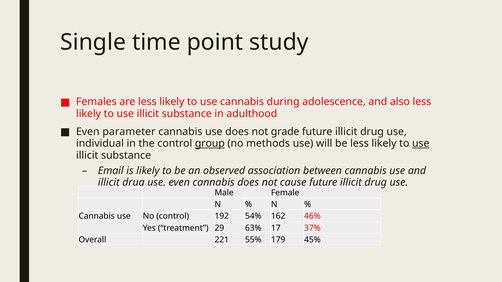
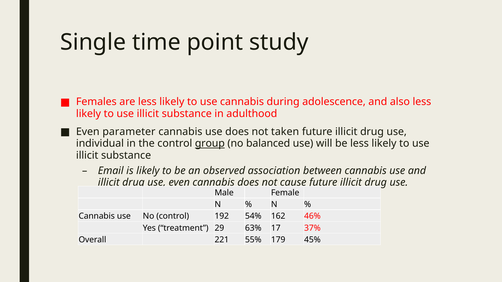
grade: grade -> taken
methods: methods -> balanced
use at (421, 144) underline: present -> none
